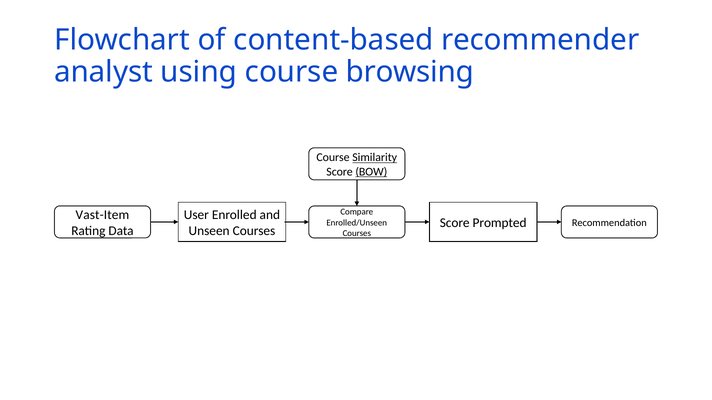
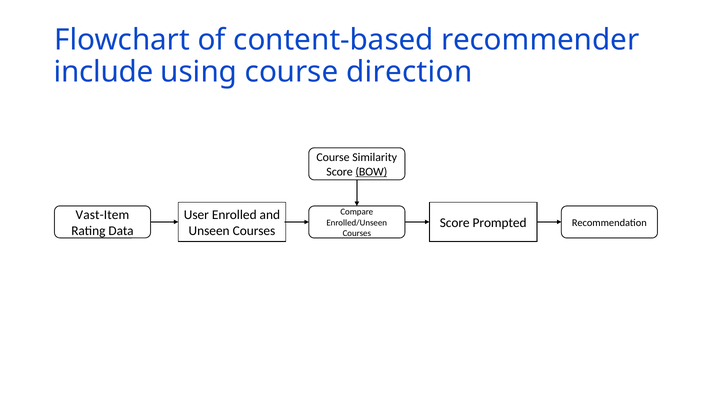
analyst: analyst -> include
browsing: browsing -> direction
Similarity underline: present -> none
